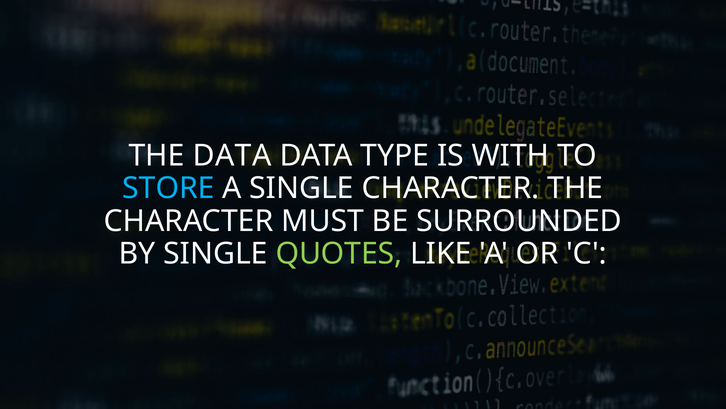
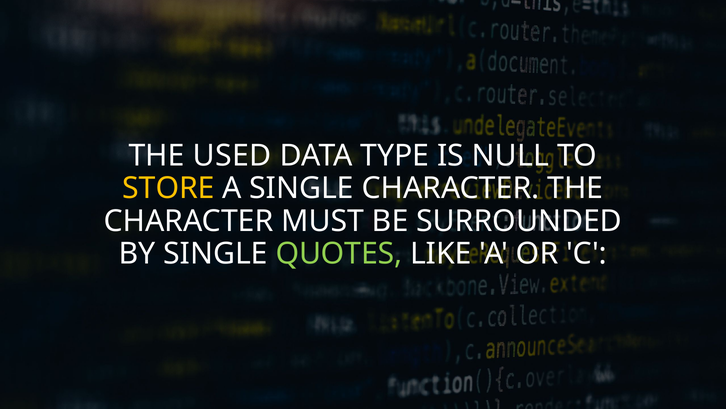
THE DATA: DATA -> USED
WITH: WITH -> NULL
STORE colour: light blue -> yellow
